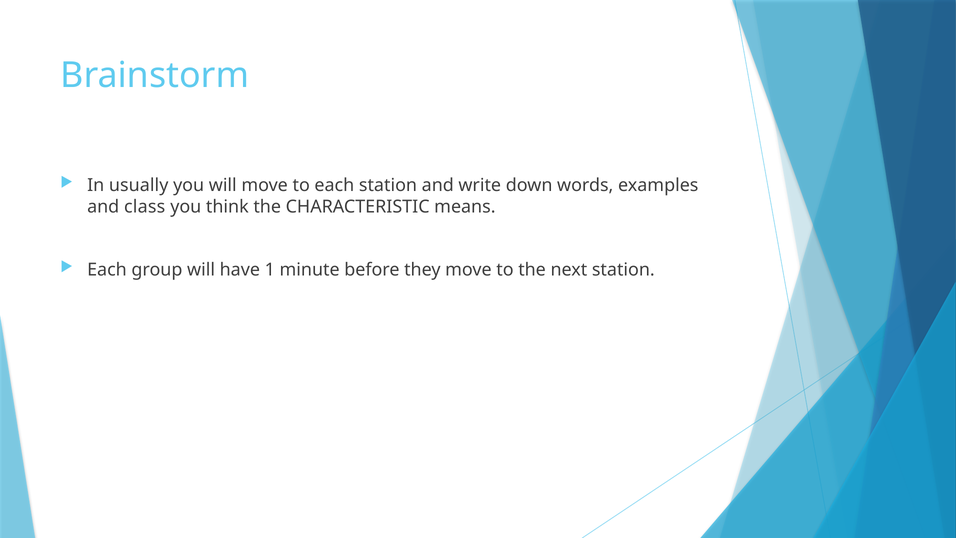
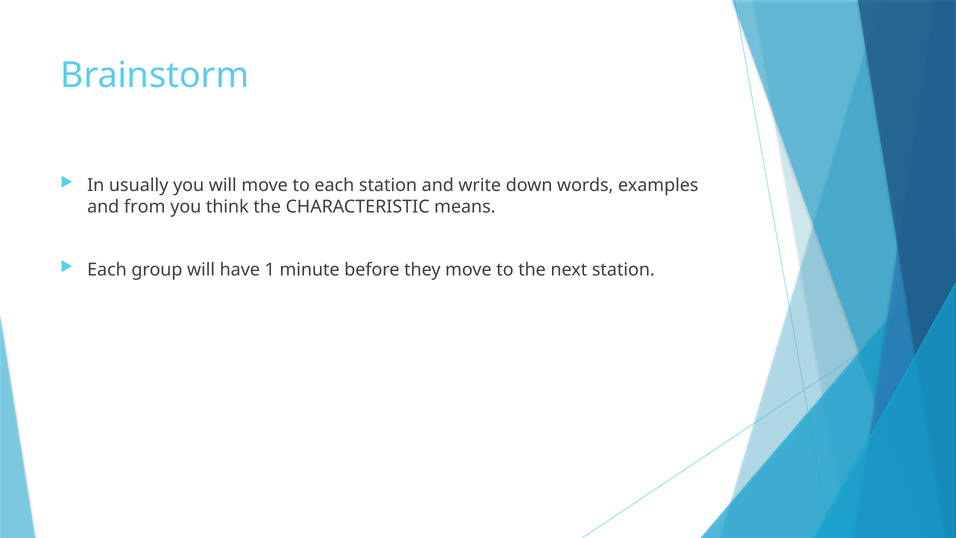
class: class -> from
